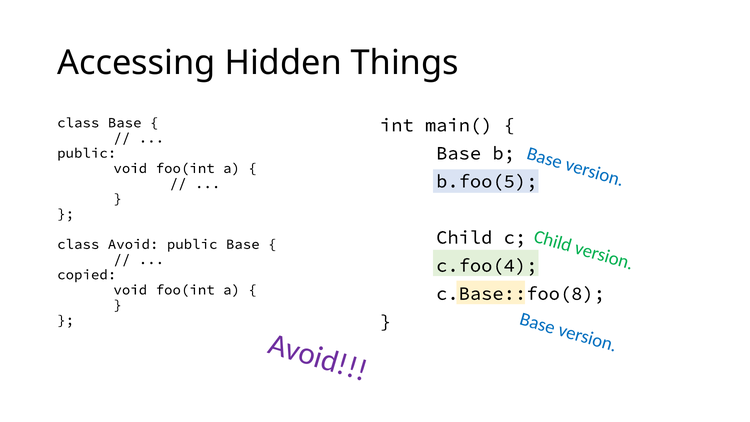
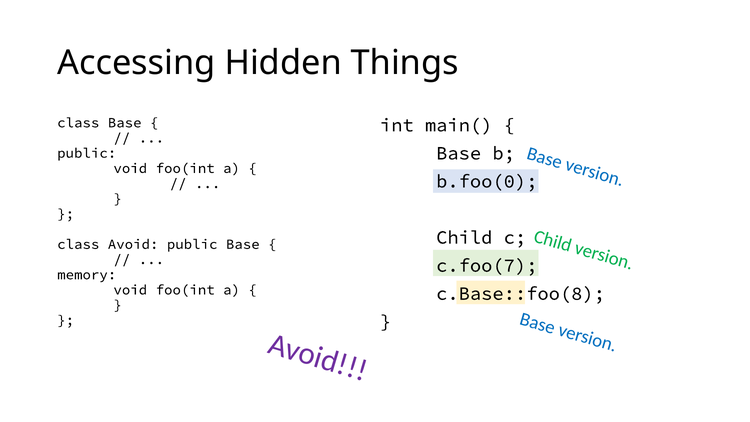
b.foo(5: b.foo(5 -> b.foo(0
c.foo(4: c.foo(4 -> c.foo(7
copied: copied -> memory
